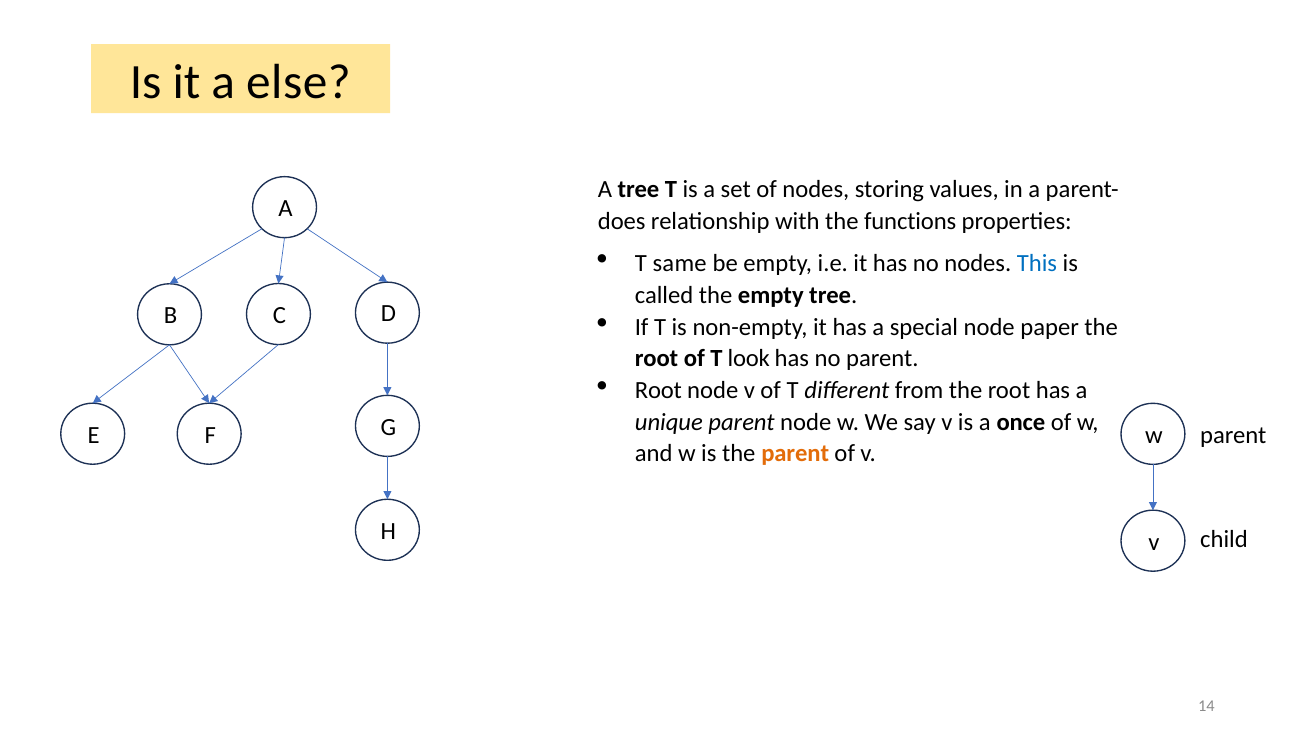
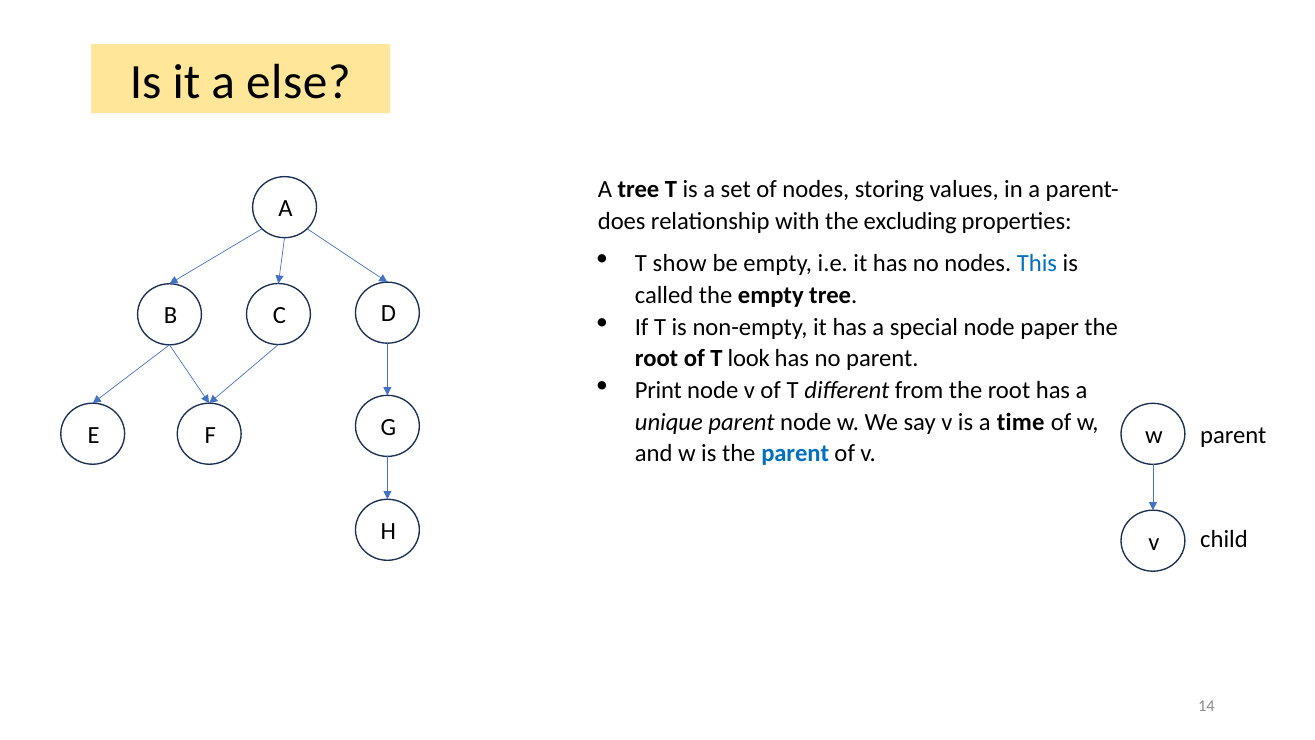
functions: functions -> excluding
same: same -> show
Root at (658, 390): Root -> Print
once: once -> time
parent at (795, 453) colour: orange -> blue
